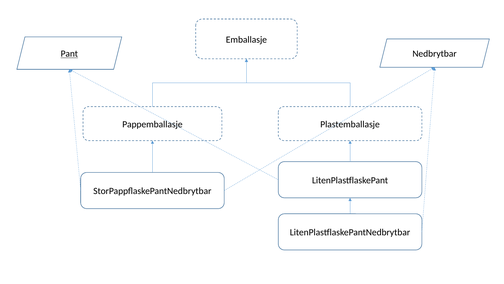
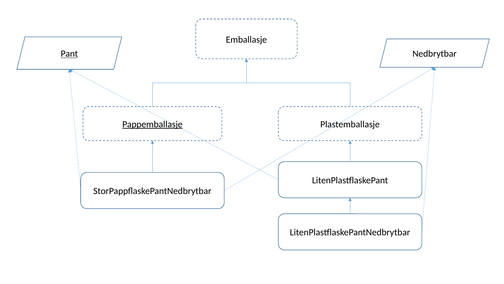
Pappemballasje underline: none -> present
